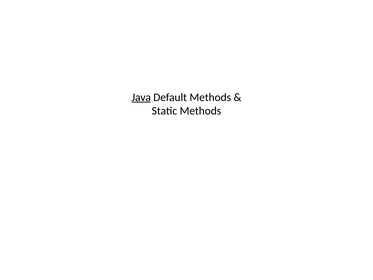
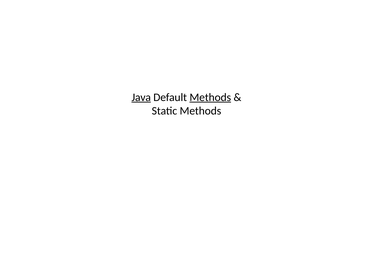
Methods at (210, 97) underline: none -> present
